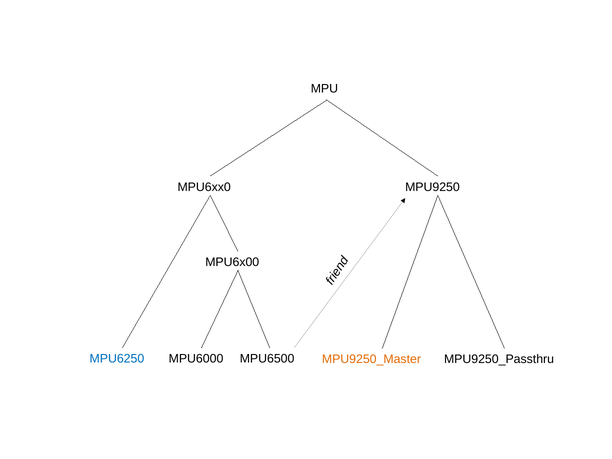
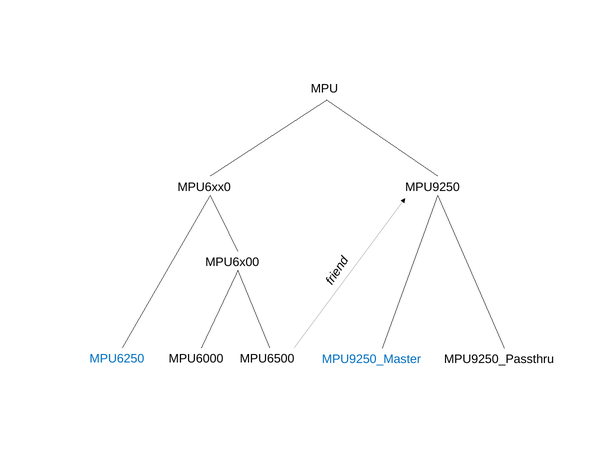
MPU9250_Master colour: orange -> blue
